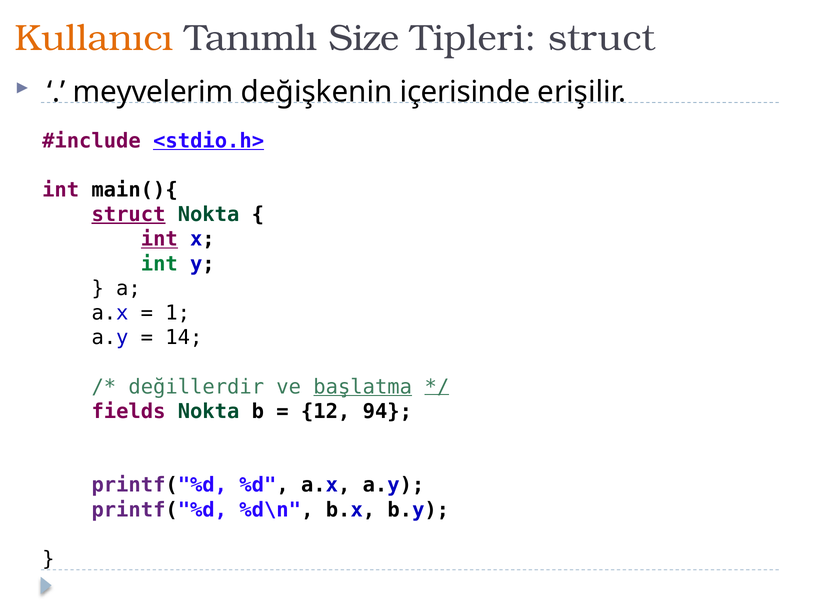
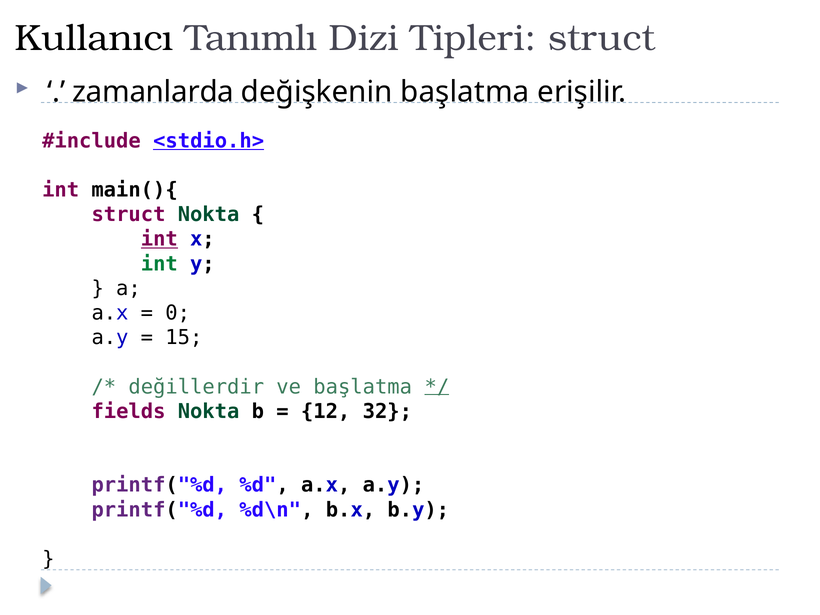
Kullanıcı colour: orange -> black
Size: Size -> Dizi
meyvelerim: meyvelerim -> zamanlarda
değişkenin içerisinde: içerisinde -> başlatma
struct at (129, 215) underline: present -> none
1: 1 -> 0
14: 14 -> 15
başlatma at (363, 387) underline: present -> none
94: 94 -> 32
